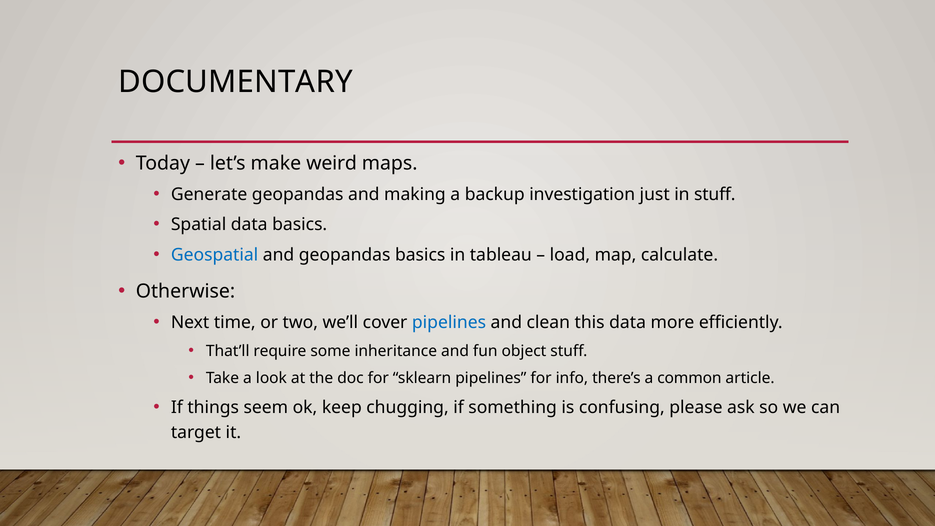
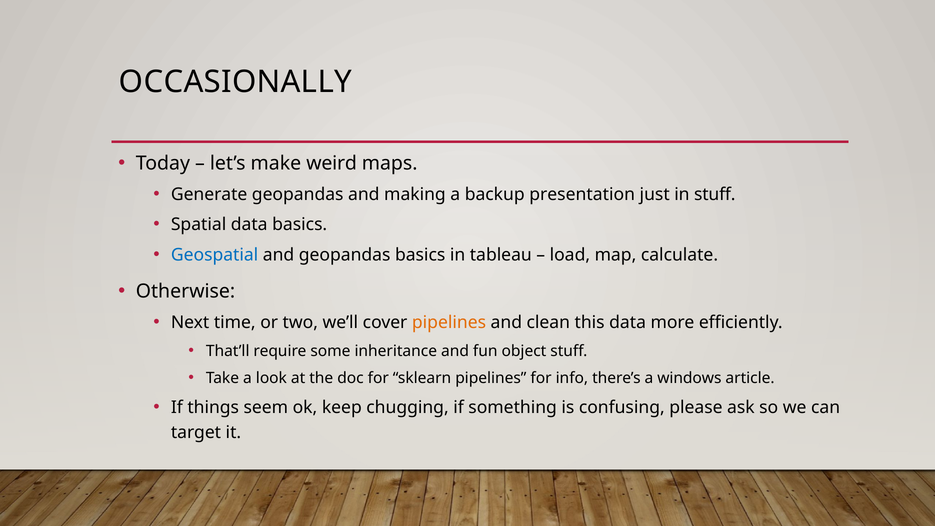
DOCUMENTARY: DOCUMENTARY -> OCCASIONALLY
investigation: investigation -> presentation
pipelines at (449, 323) colour: blue -> orange
common: common -> windows
